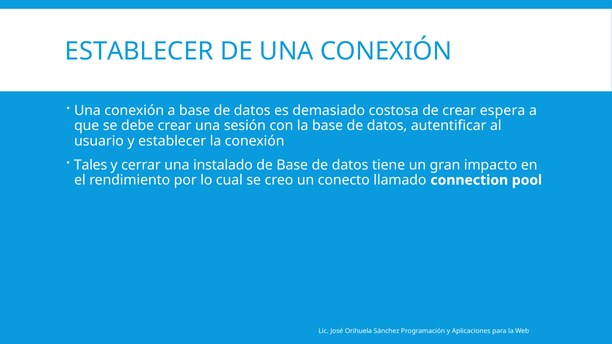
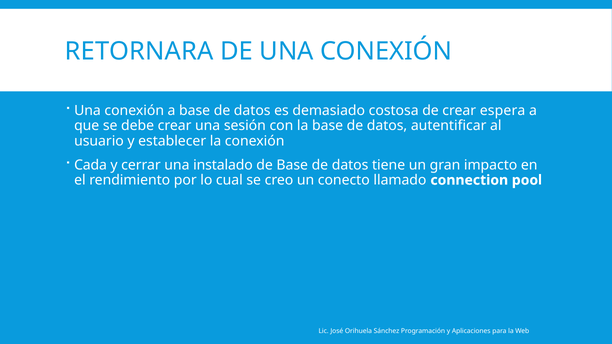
ESTABLECER at (139, 51): ESTABLECER -> RETORNARA
Tales: Tales -> Cada
